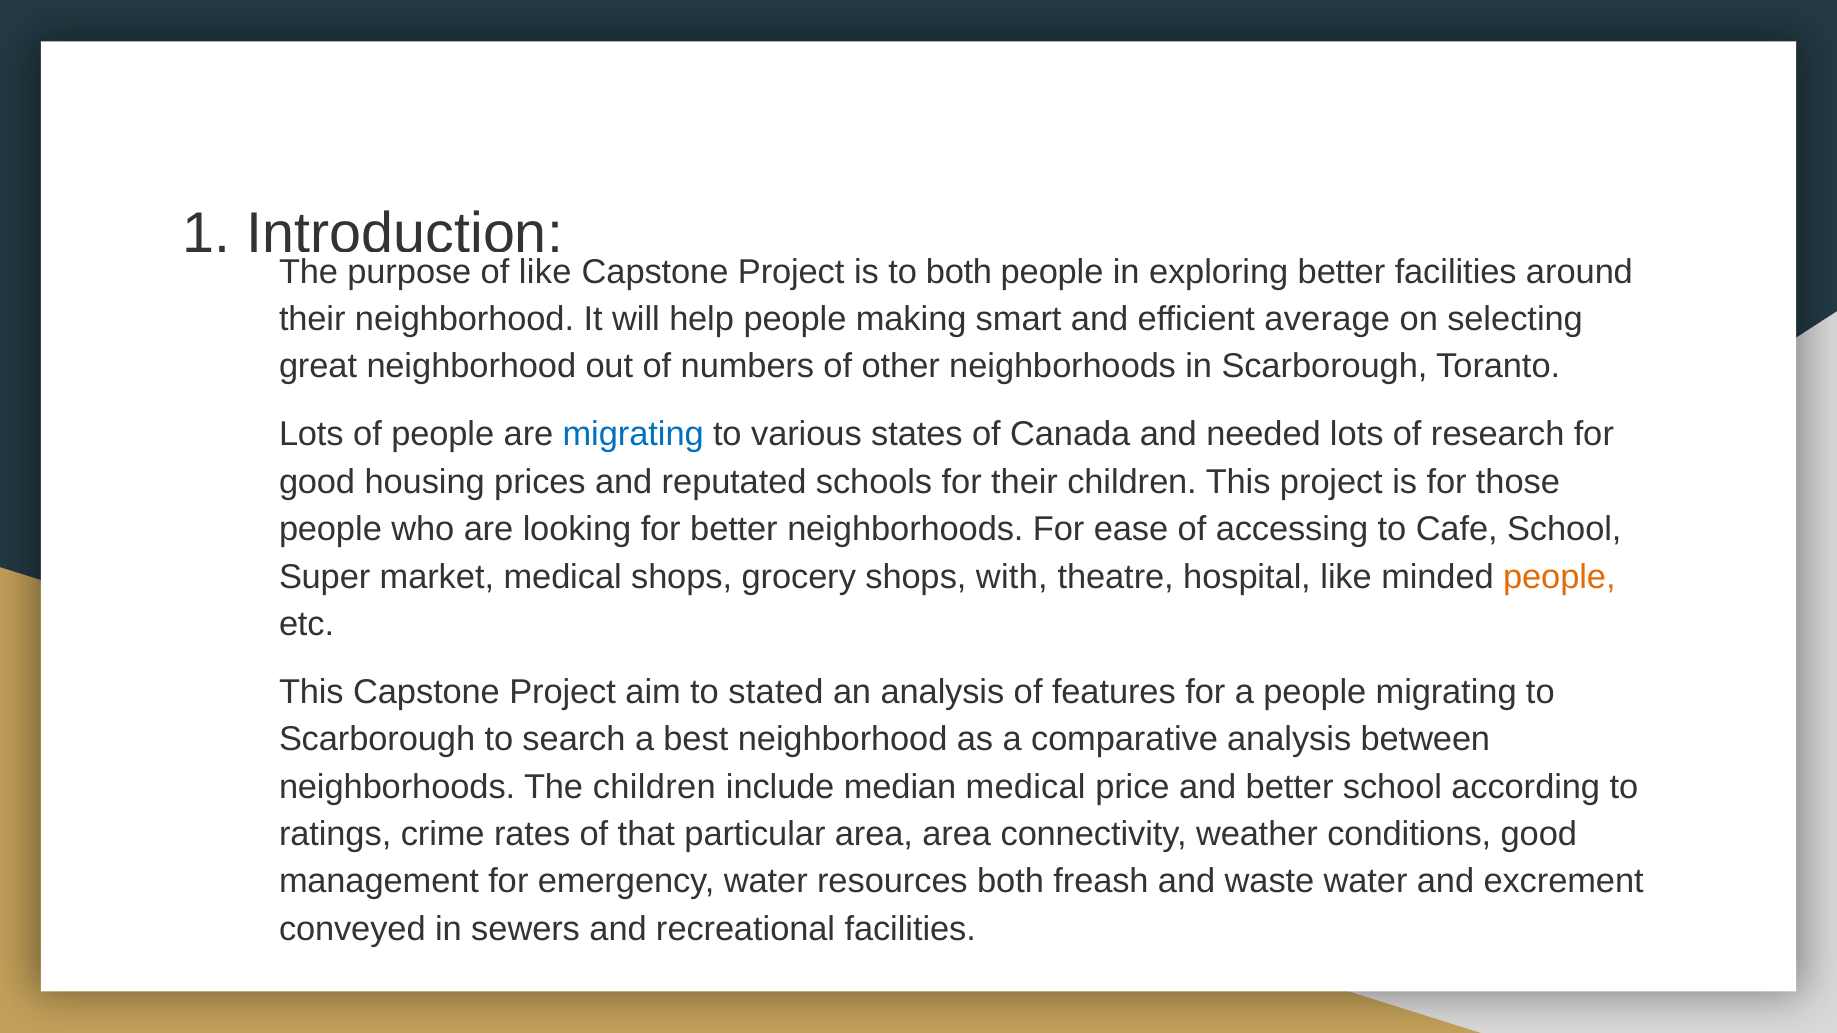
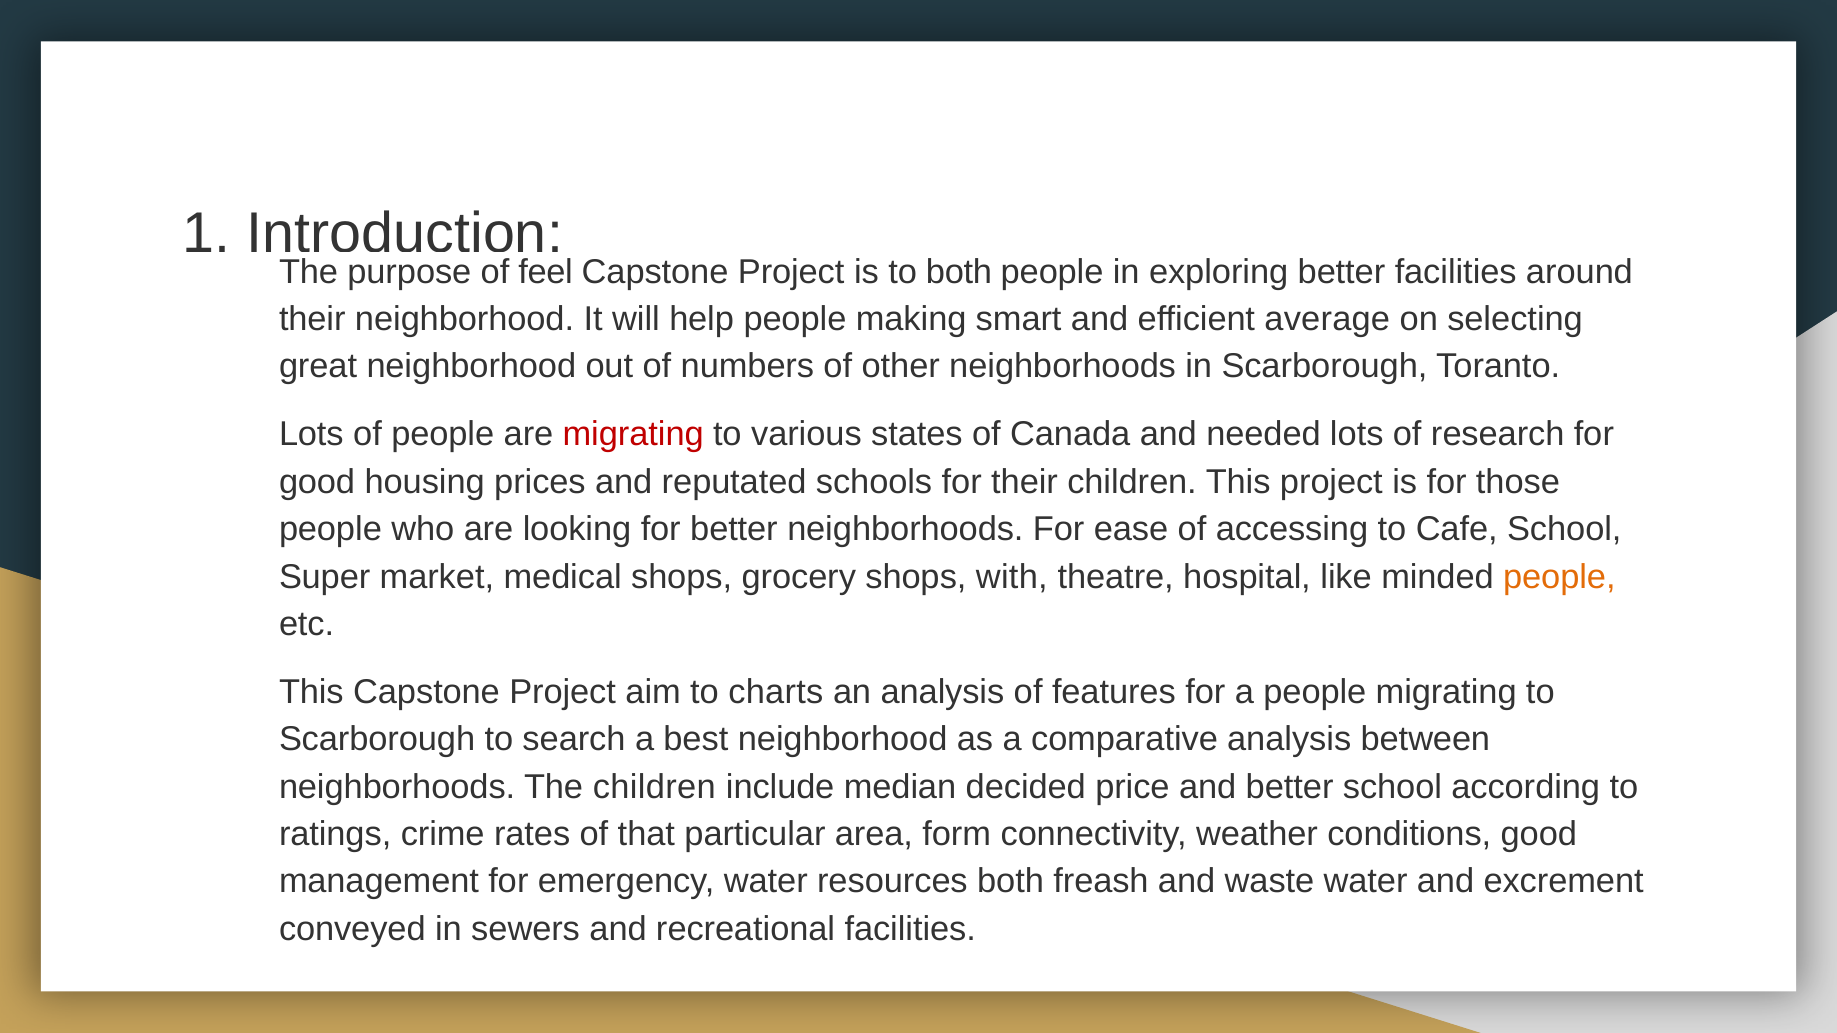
of like: like -> feel
migrating at (633, 435) colour: blue -> red
stated: stated -> charts
median medical: medical -> decided
area area: area -> form
